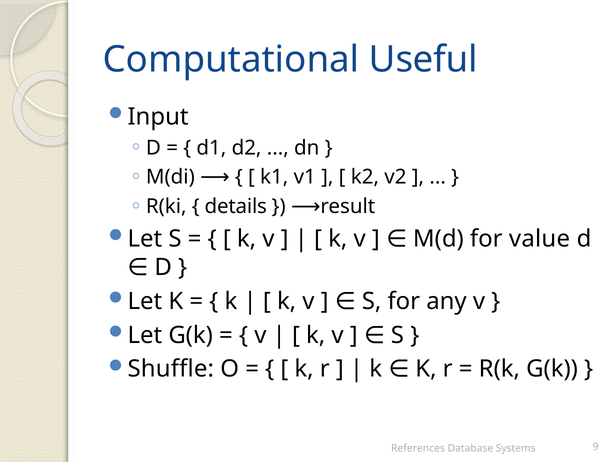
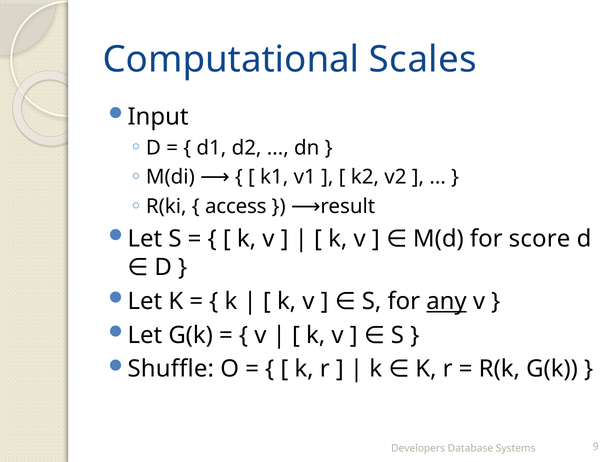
Useful: Useful -> Scales
details: details -> access
value: value -> score
any underline: none -> present
References: References -> Developers
